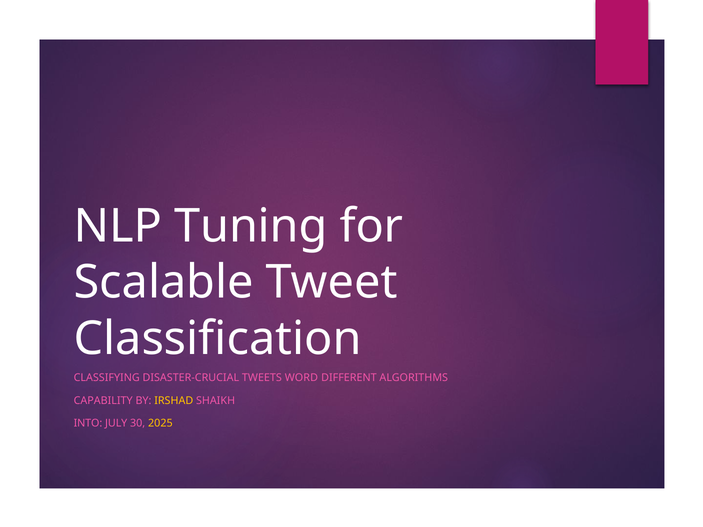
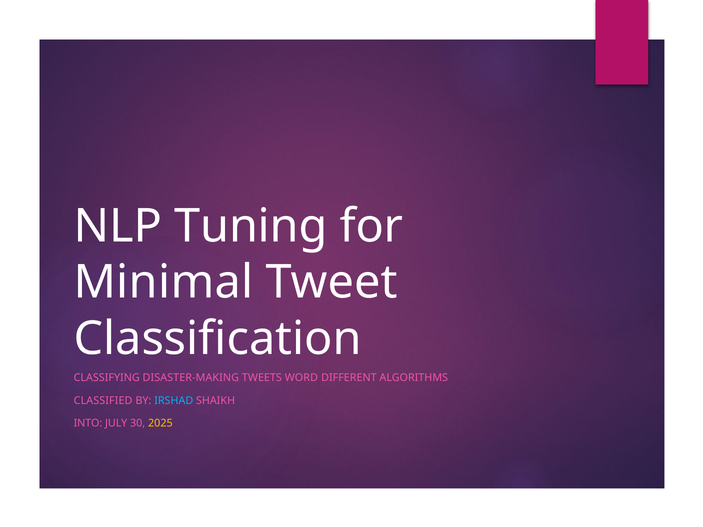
Scalable: Scalable -> Minimal
DISASTER-CRUCIAL: DISASTER-CRUCIAL -> DISASTER-MAKING
CAPABILITY: CAPABILITY -> CLASSIFIED
IRSHAD colour: yellow -> light blue
